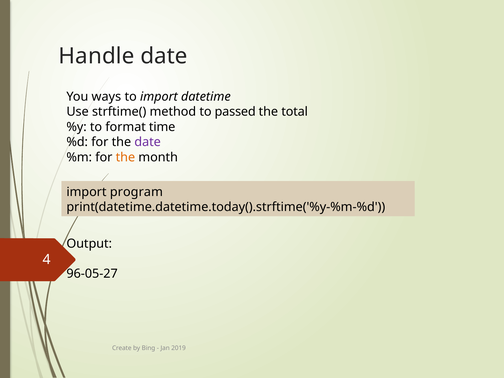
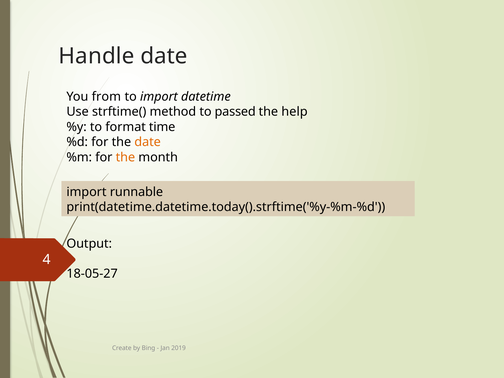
ways: ways -> from
total: total -> help
date at (148, 142) colour: purple -> orange
program: program -> runnable
96-05-27: 96-05-27 -> 18-05-27
